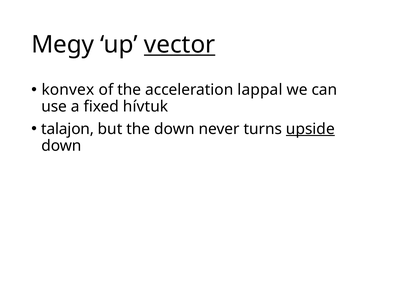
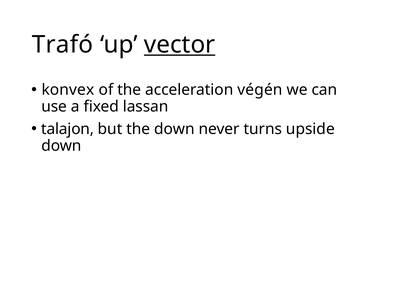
Megy: Megy -> Trafó
lappal: lappal -> végén
hívtuk: hívtuk -> lassan
upside underline: present -> none
